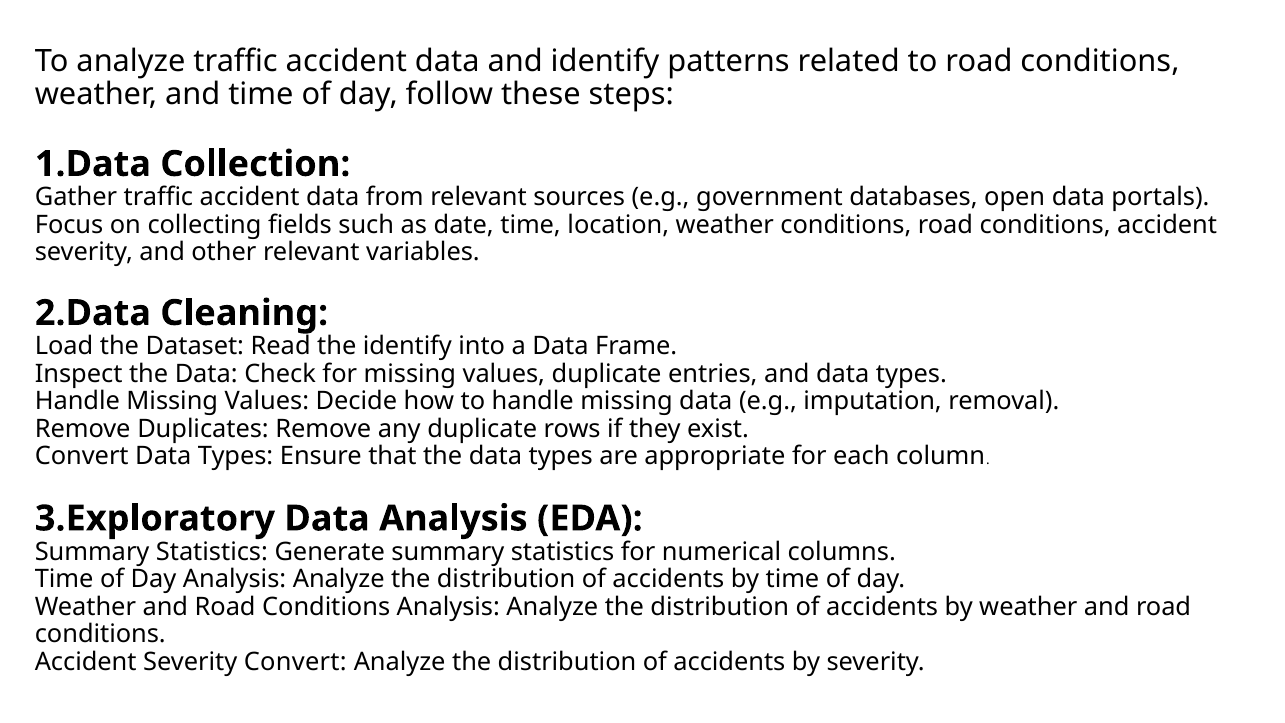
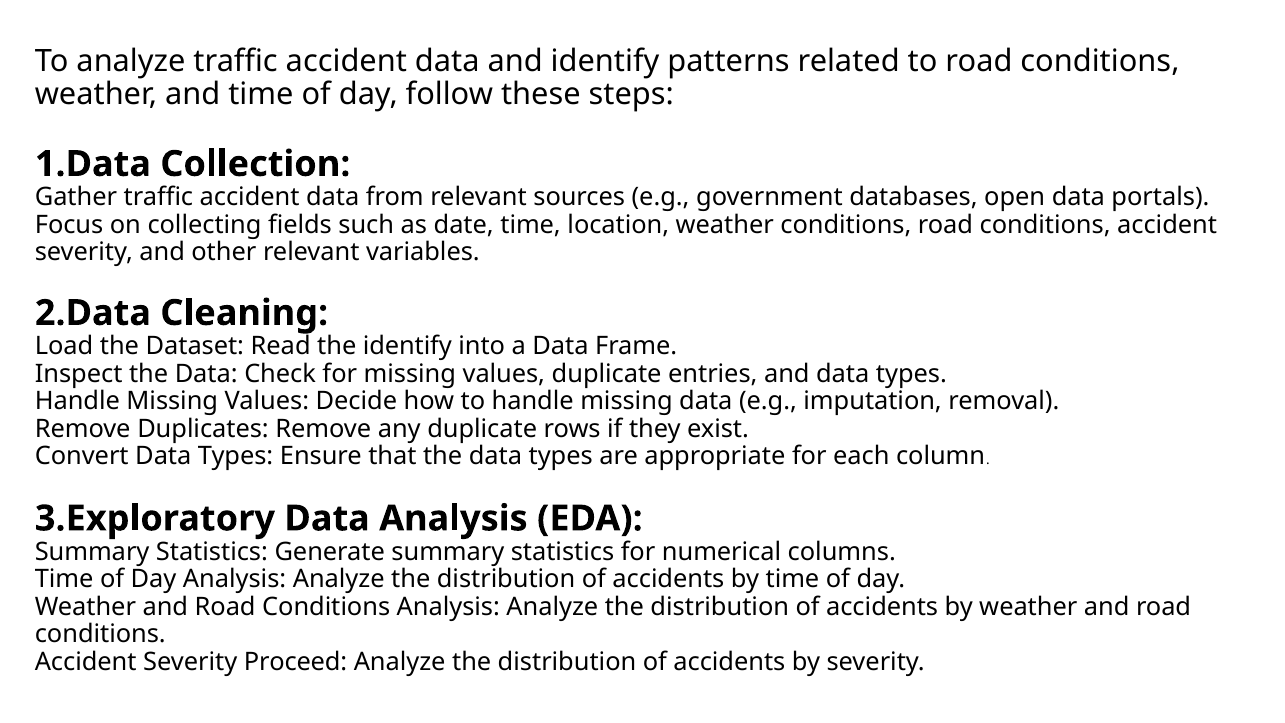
Severity Convert: Convert -> Proceed
